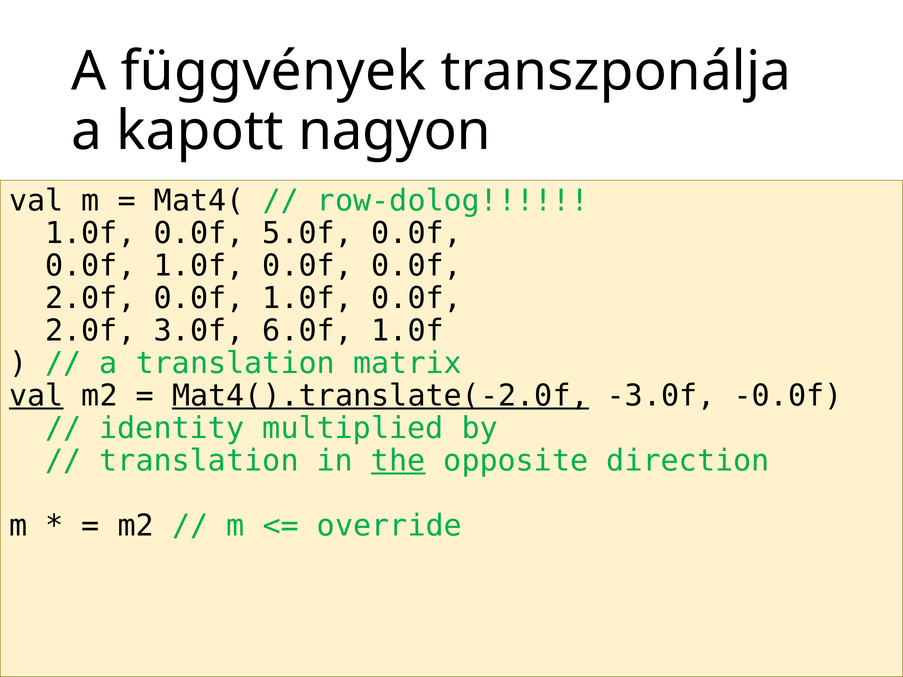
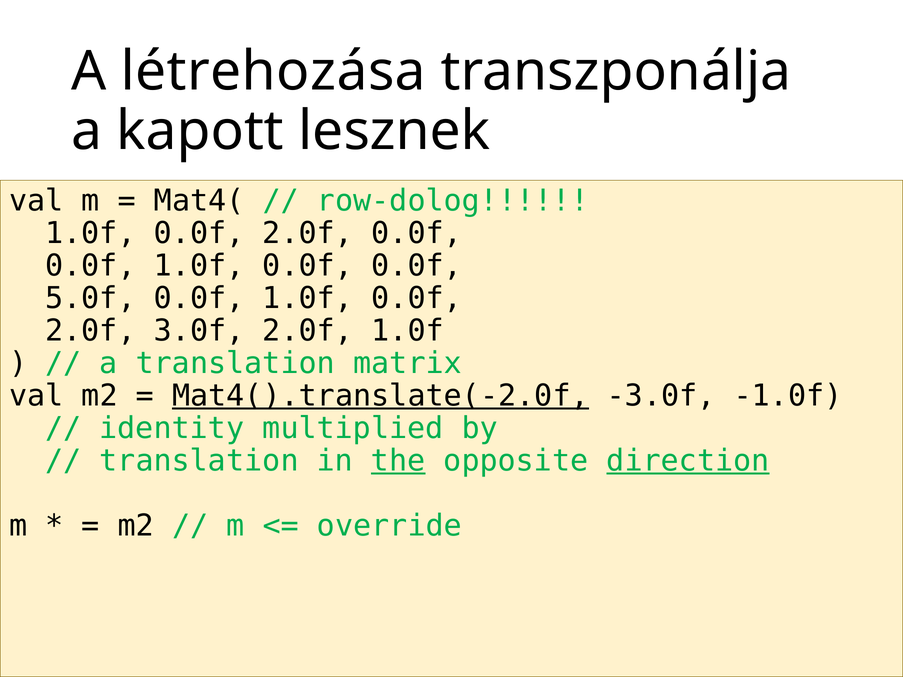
függvények: függvények -> létrehozása
nagyon: nagyon -> lesznek
5.0f at (308, 233): 5.0f -> 2.0f
2.0f at (90, 298): 2.0f -> 5.0f
3.0f 6.0f: 6.0f -> 2.0f
val at (36, 396) underline: present -> none
-0.0f: -0.0f -> -1.0f
direction underline: none -> present
